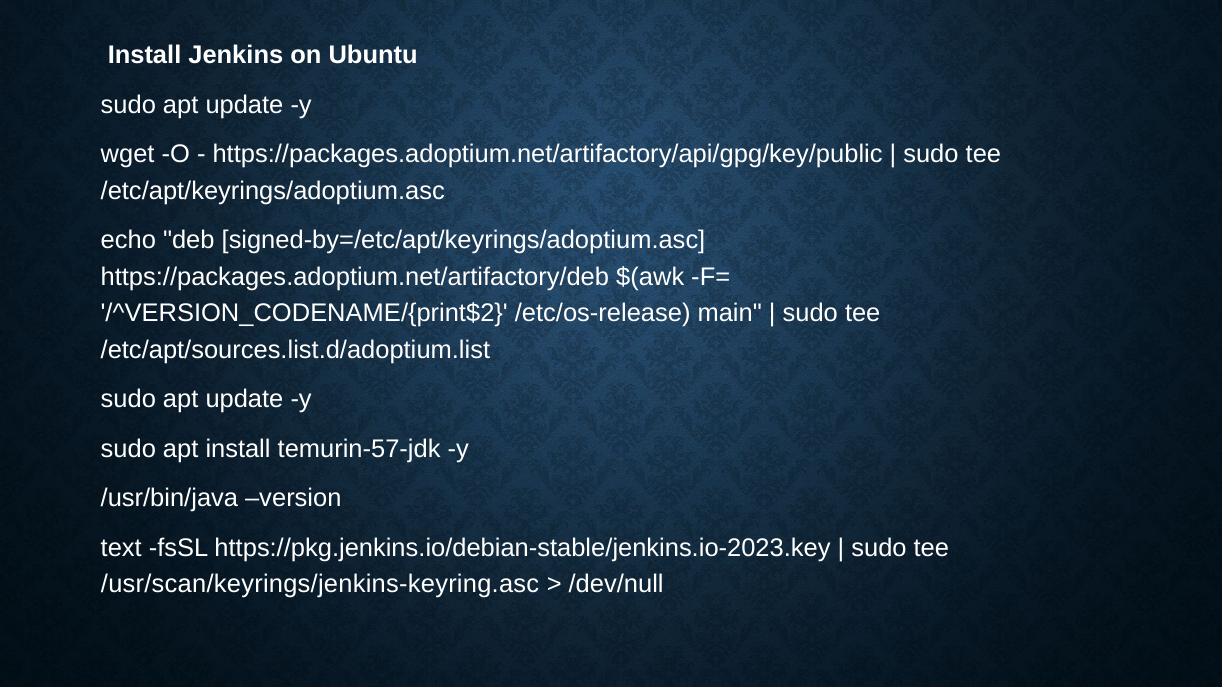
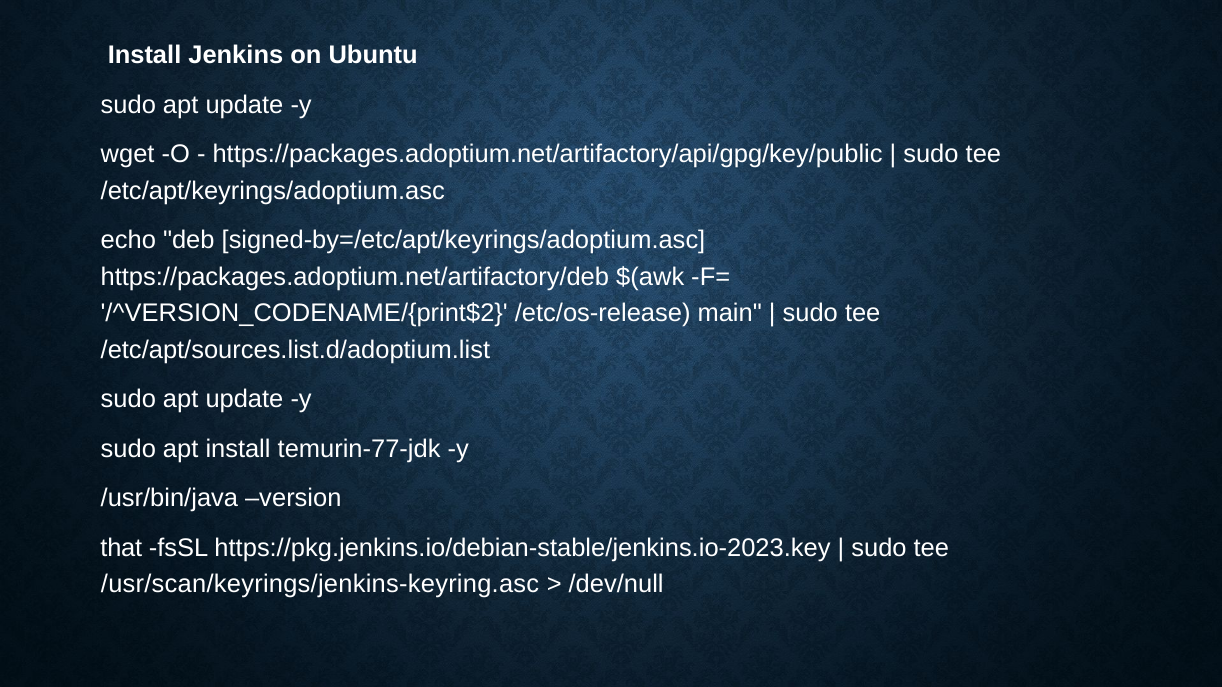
temurin-57-jdk: temurin-57-jdk -> temurin-77-jdk
text: text -> that
